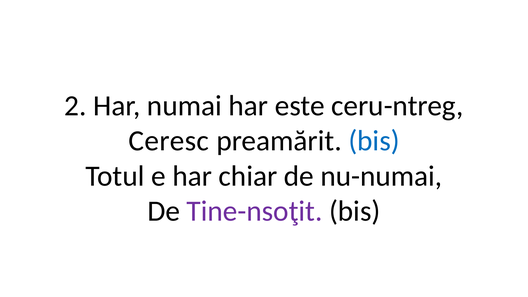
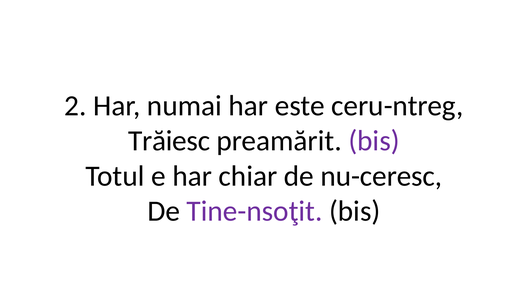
Ceresc: Ceresc -> Trăiesc
bis at (374, 141) colour: blue -> purple
nu-numai: nu-numai -> nu-ceresc
